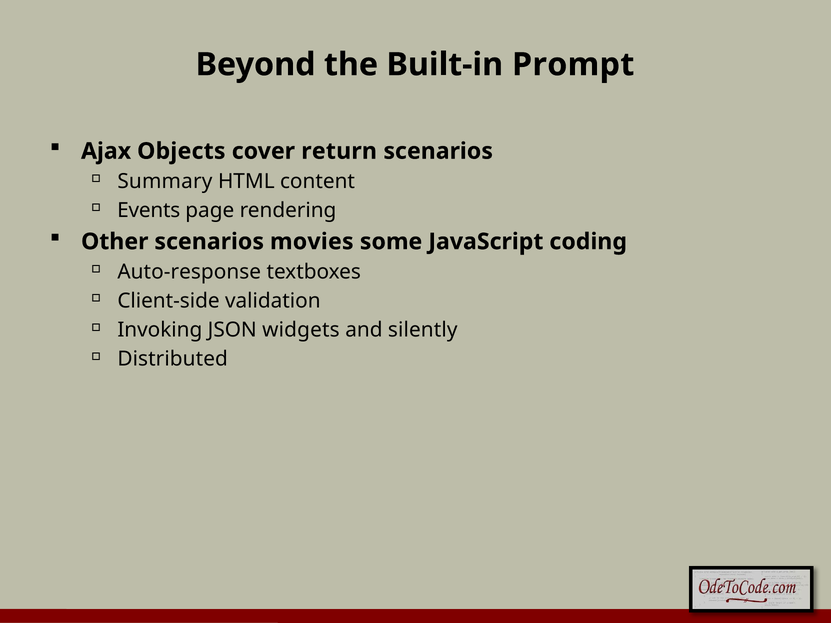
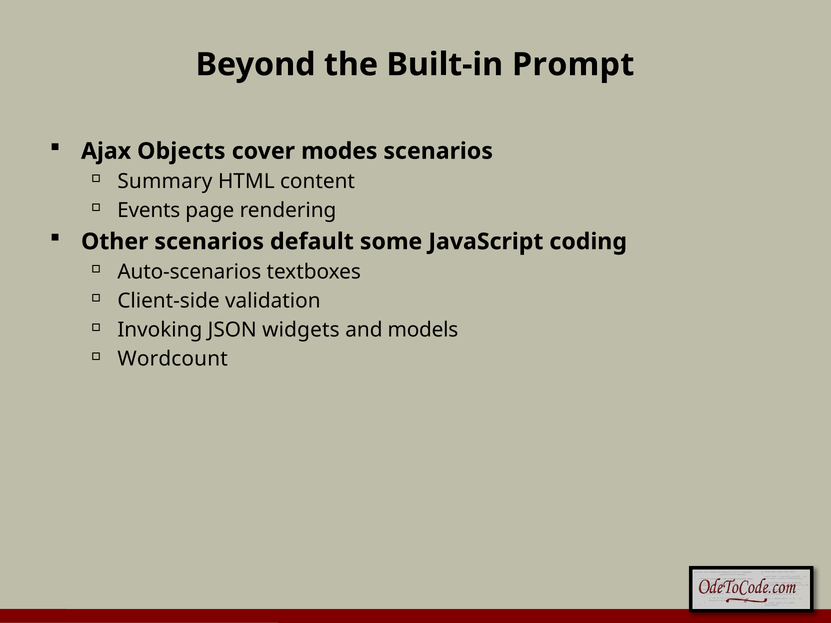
return: return -> modes
movies: movies -> default
Auto-response: Auto-response -> Auto-scenarios
silently: silently -> models
Distributed: Distributed -> Wordcount
